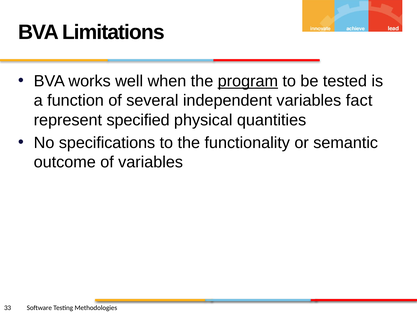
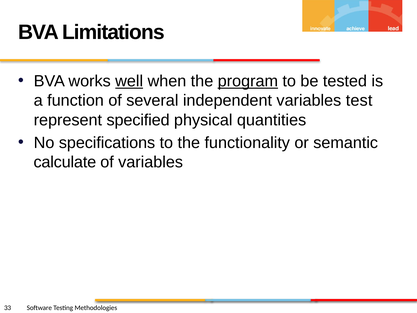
well underline: none -> present
fact: fact -> test
outcome: outcome -> calculate
